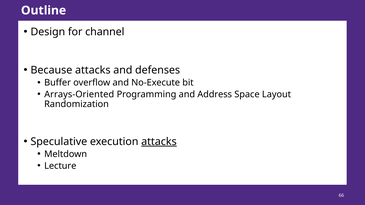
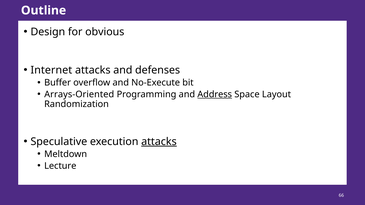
channel: channel -> obvious
Because: Because -> Internet
Address underline: none -> present
